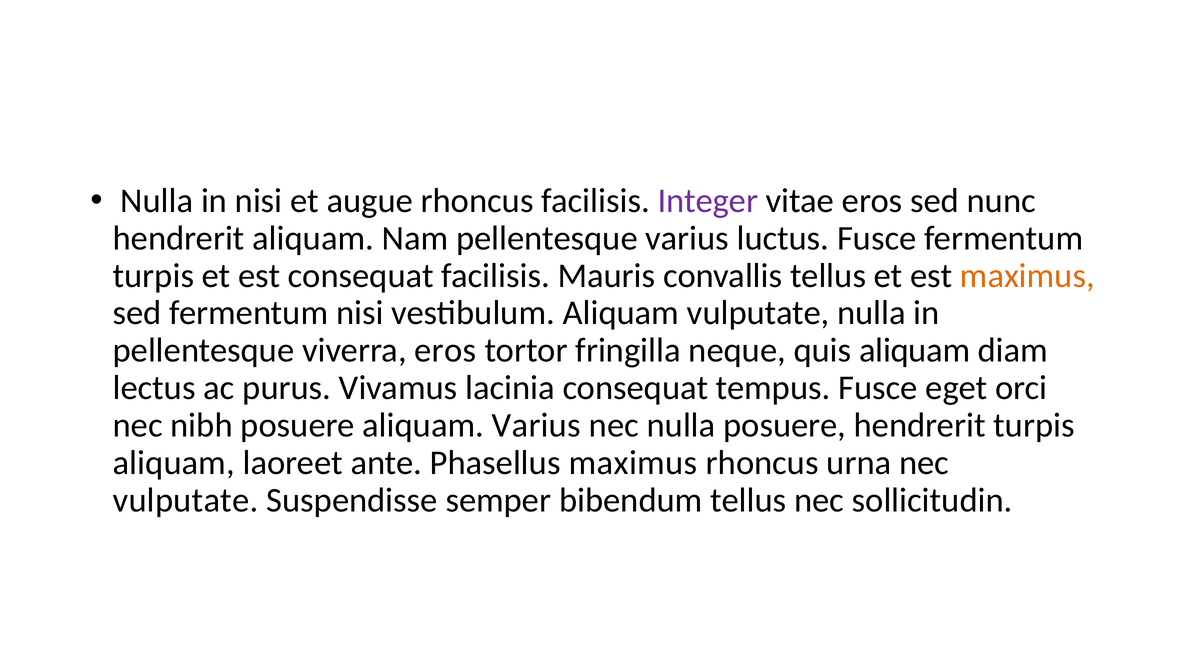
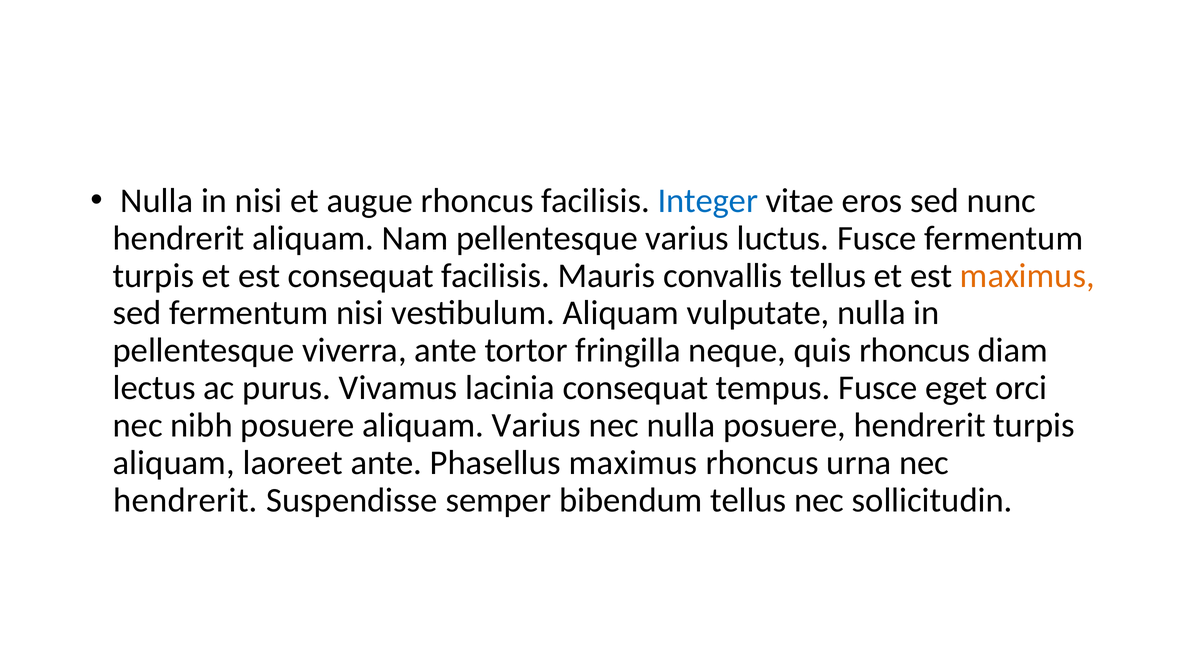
Integer colour: purple -> blue
viverra eros: eros -> ante
quis aliquam: aliquam -> rhoncus
vulputate at (186, 500): vulputate -> hendrerit
